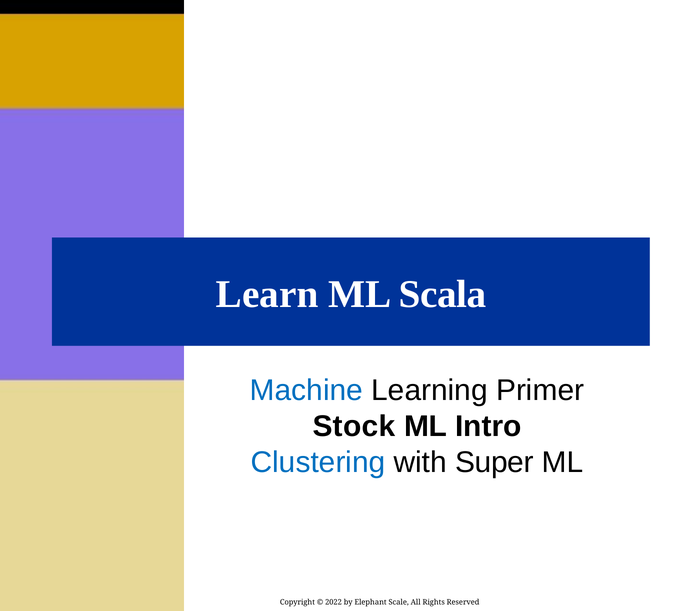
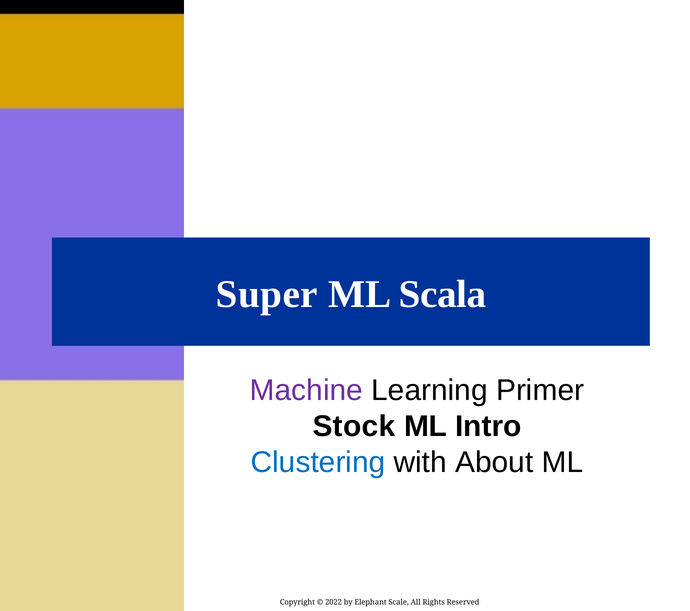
Learn: Learn -> Super
Machine colour: blue -> purple
Super: Super -> About
